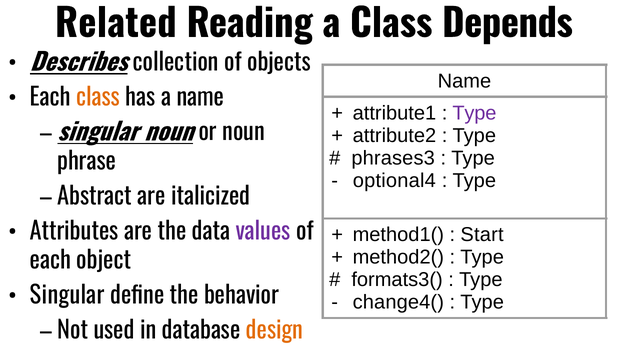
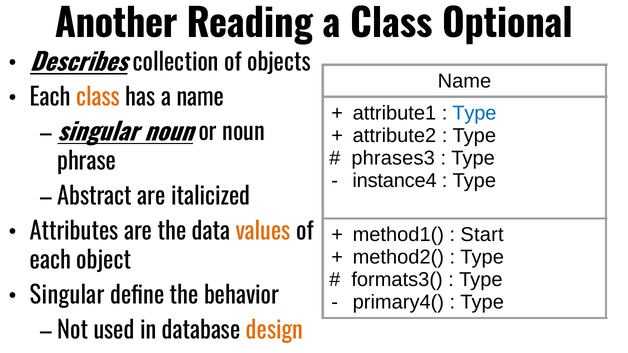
Related: Related -> Another
Depends: Depends -> Optional
Type at (474, 113) colour: purple -> blue
optional4: optional4 -> instance4
values colour: purple -> orange
change4(: change4( -> primary4(
